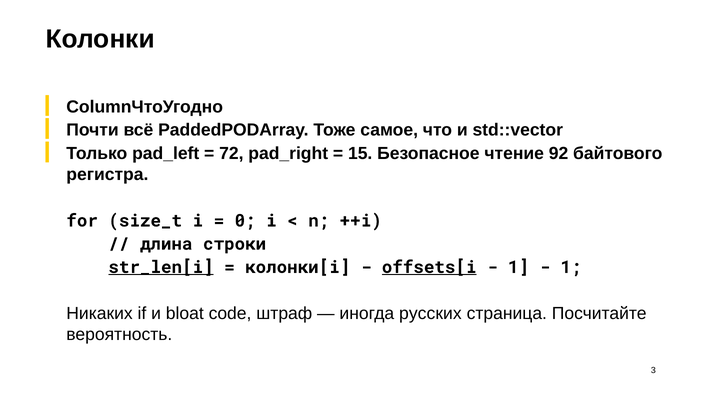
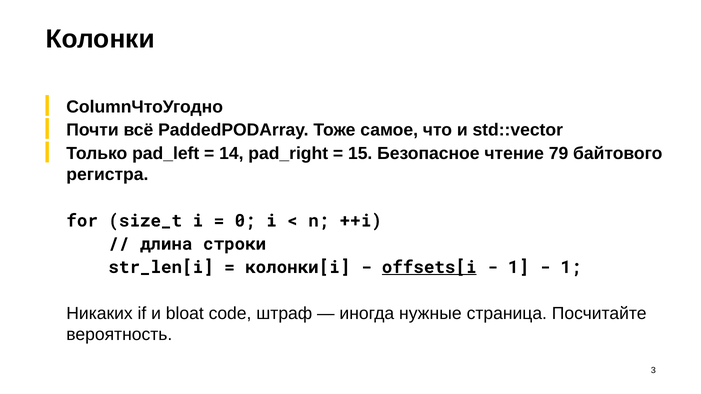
72: 72 -> 14
92: 92 -> 79
str_len[i underline: present -> none
русских: русских -> нужные
